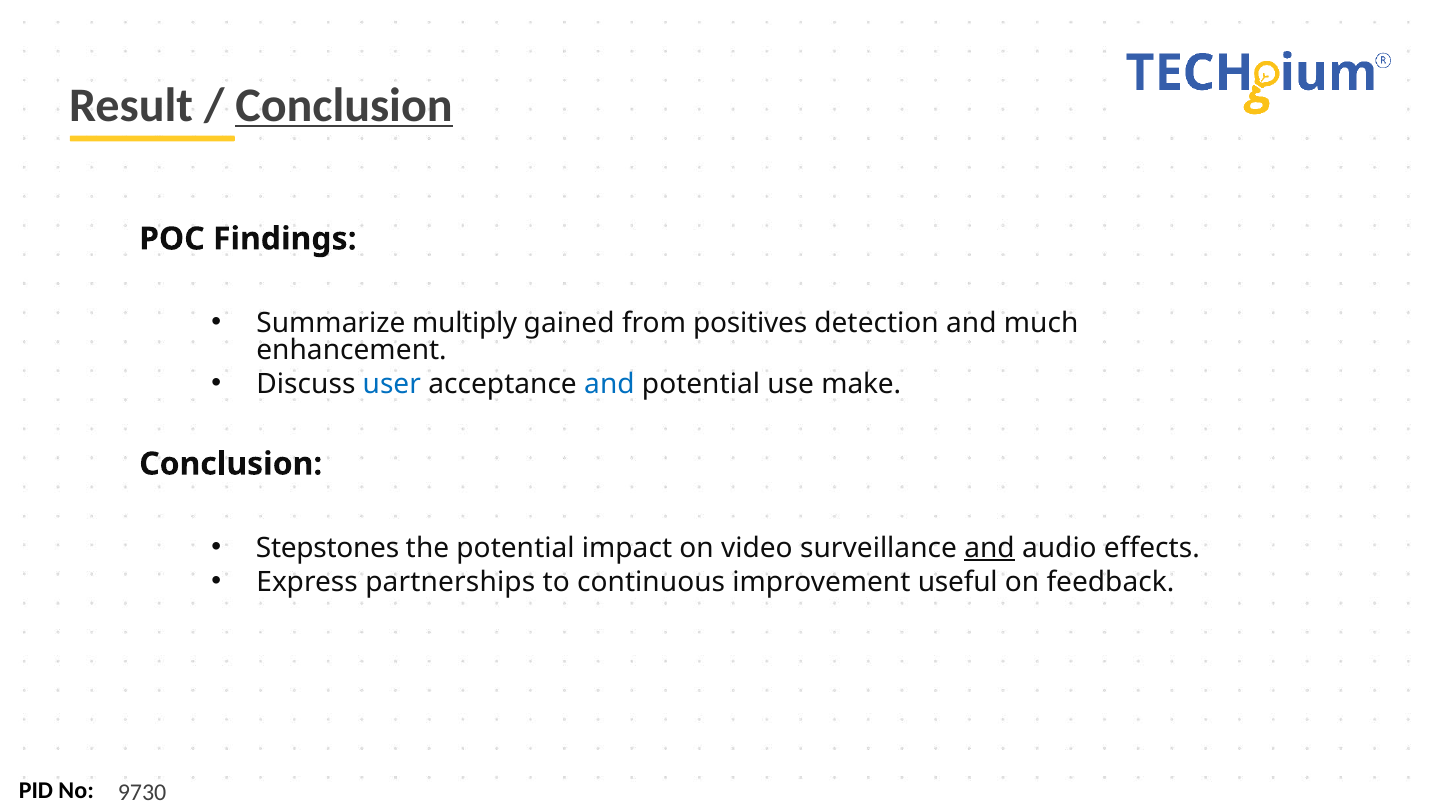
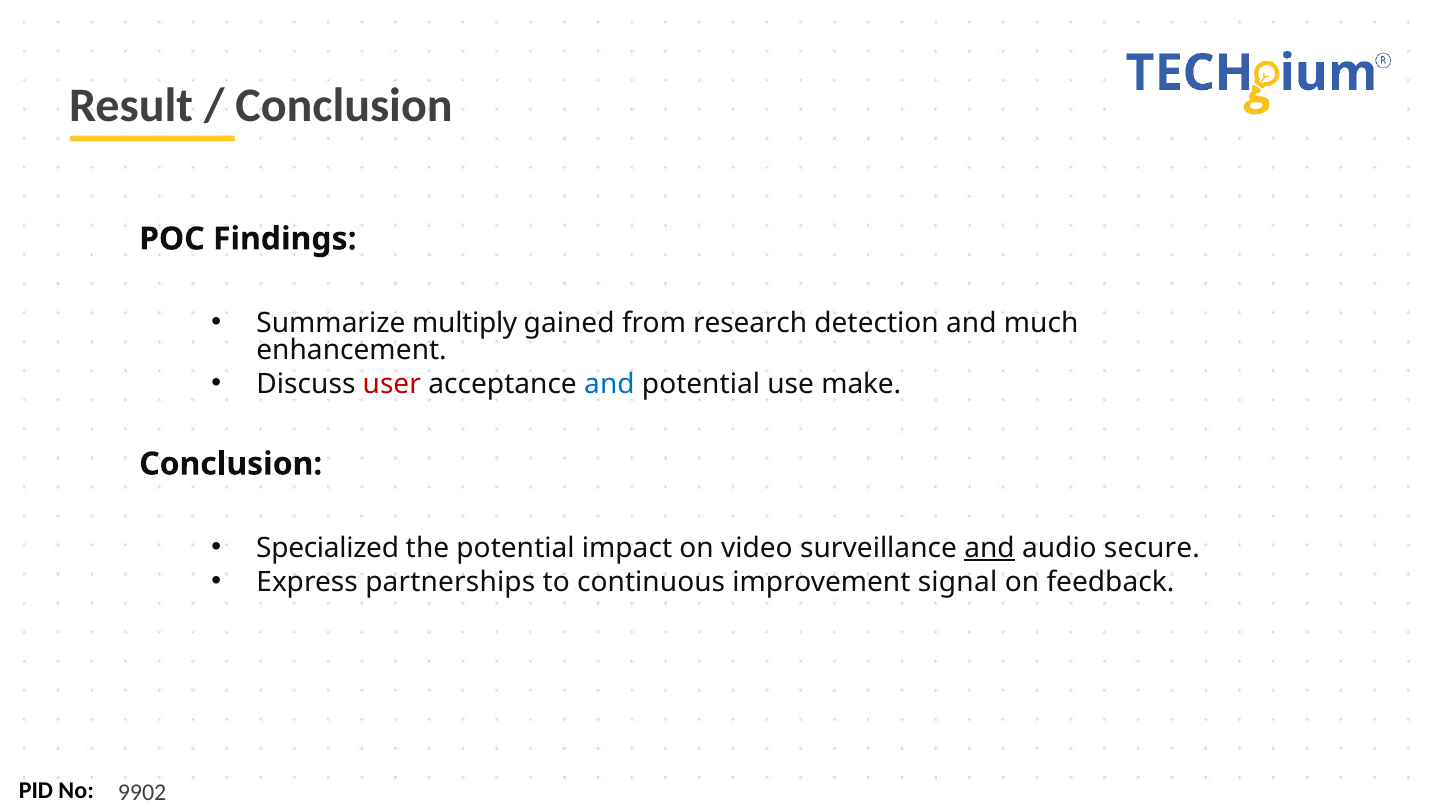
Conclusion at (344, 105) underline: present -> none
positives: positives -> research
user colour: blue -> red
Stepstones: Stepstones -> Specialized
effects: effects -> secure
useful: useful -> signal
9730: 9730 -> 9902
